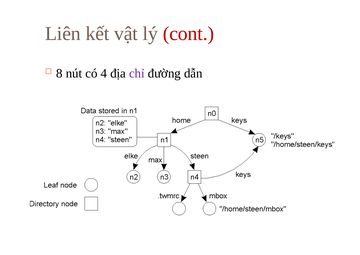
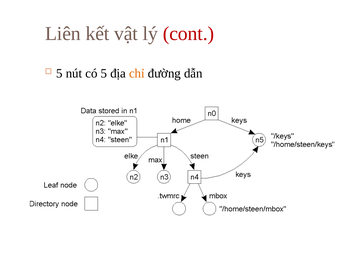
8 at (59, 73): 8 -> 5
có 4: 4 -> 5
chỉ colour: purple -> orange
